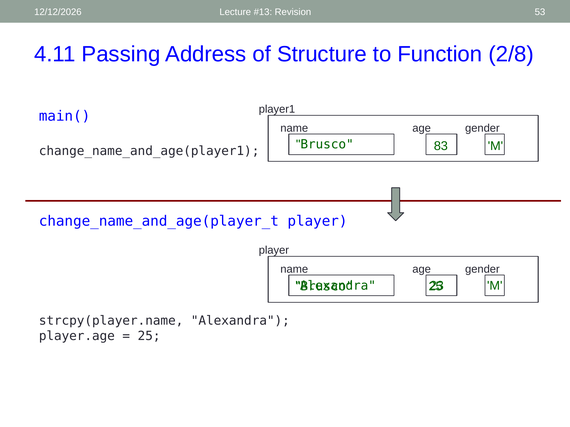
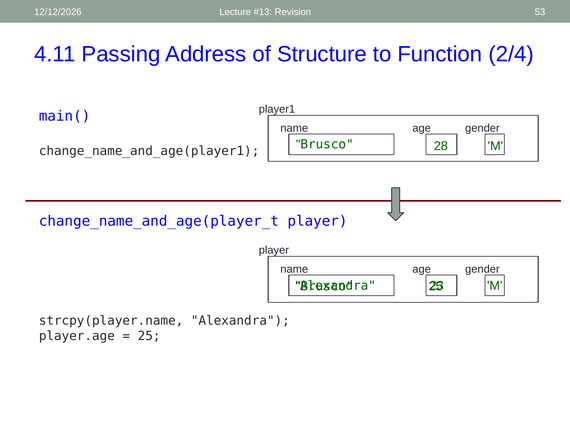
2/8: 2/8 -> 2/4
83: 83 -> 28
